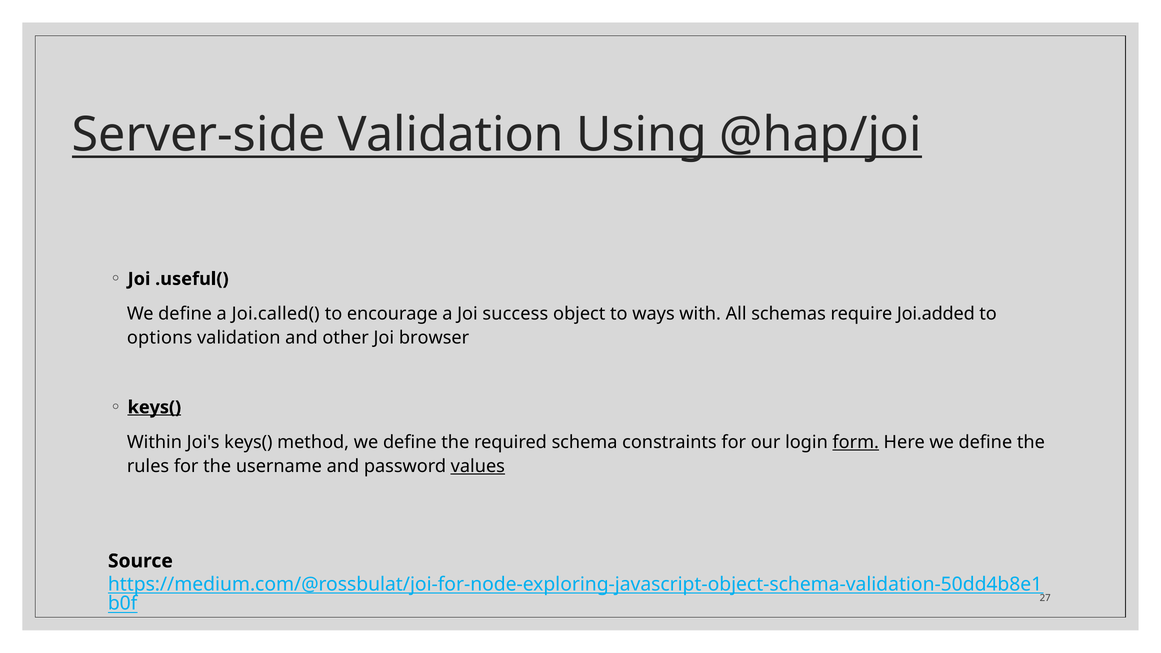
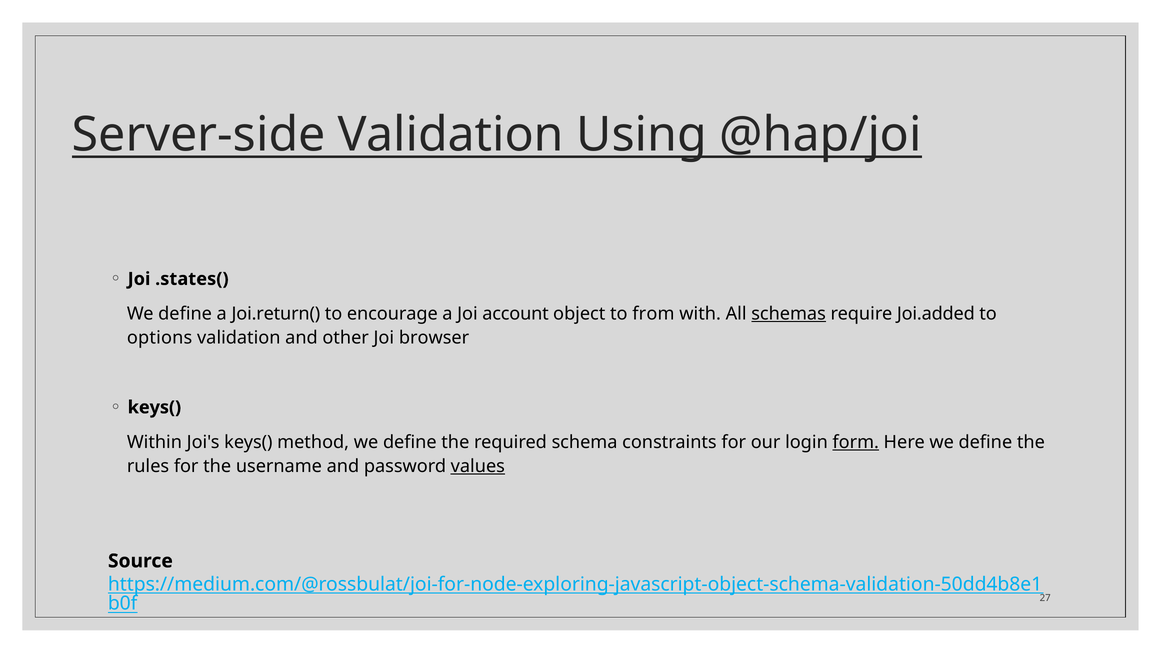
.useful(: .useful( -> .states(
Joi.called(: Joi.called( -> Joi.return(
success: success -> account
ways: ways -> from
schemas underline: none -> present
keys( at (154, 407) underline: present -> none
